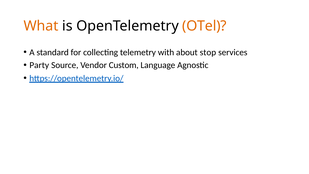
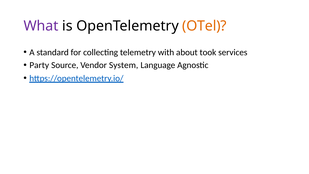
What colour: orange -> purple
stop: stop -> took
Custom: Custom -> System
